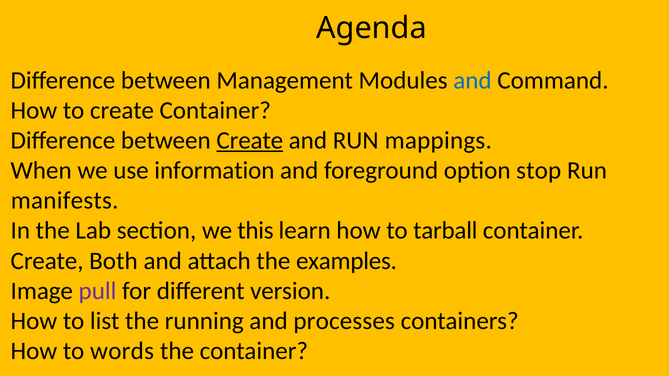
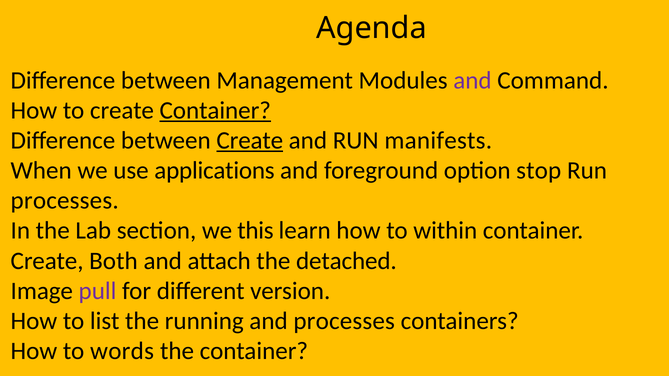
and at (472, 80) colour: blue -> purple
Container at (215, 110) underline: none -> present
mappings: mappings -> manifests
information: information -> applications
manifests at (65, 201): manifests -> processes
tarball: tarball -> within
examples: examples -> detached
